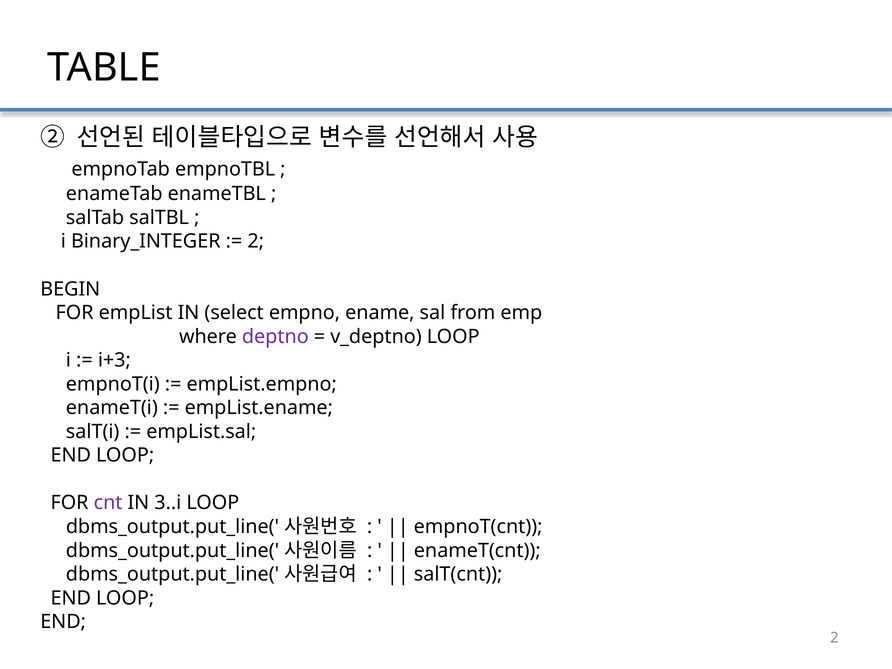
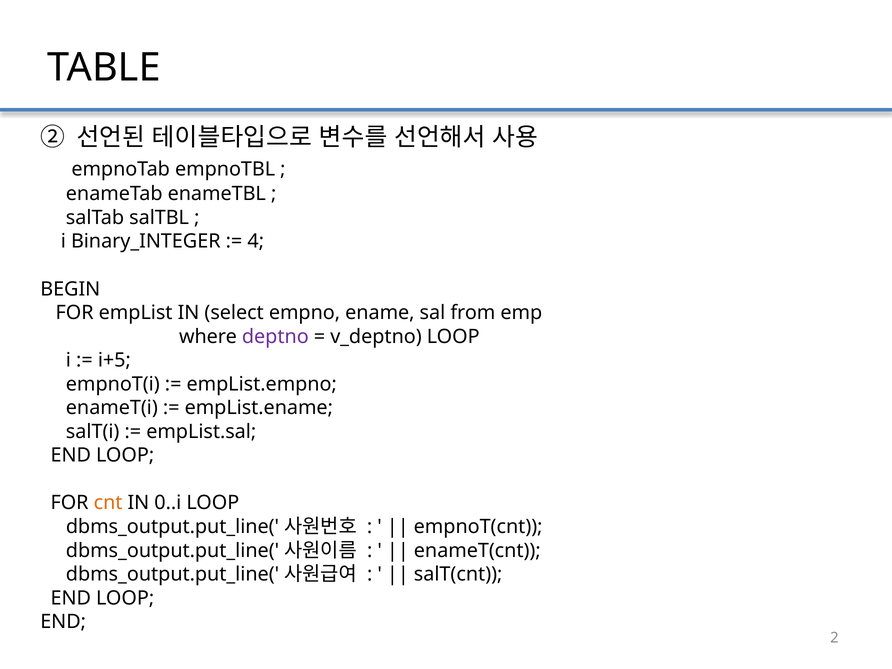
2 at (256, 241): 2 -> 4
i+3: i+3 -> i+5
cnt colour: purple -> orange
3..i: 3..i -> 0..i
